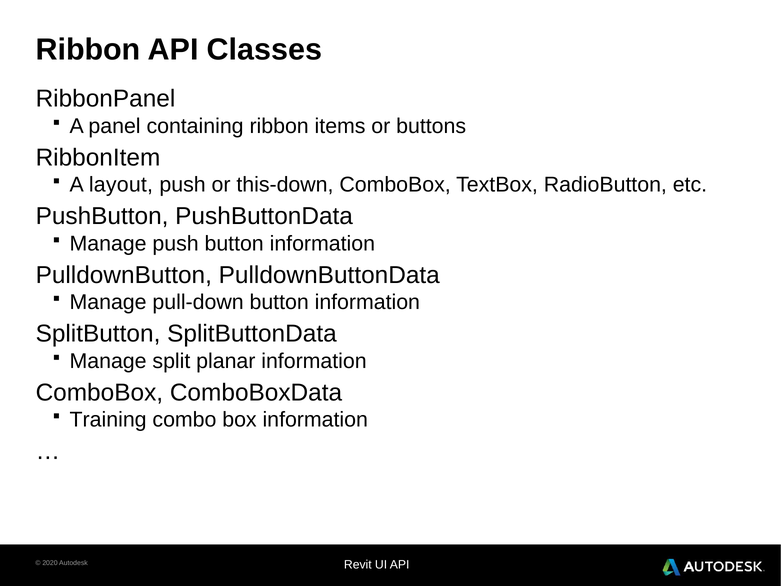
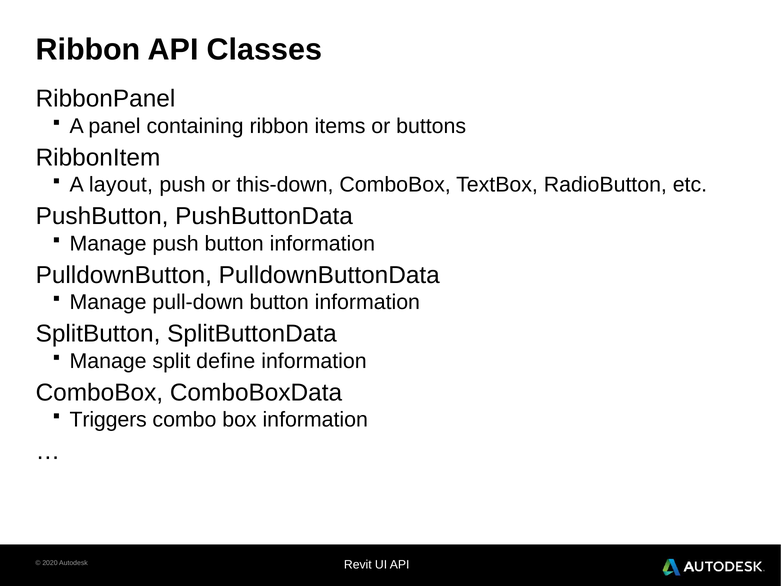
planar: planar -> define
Training: Training -> Triggers
